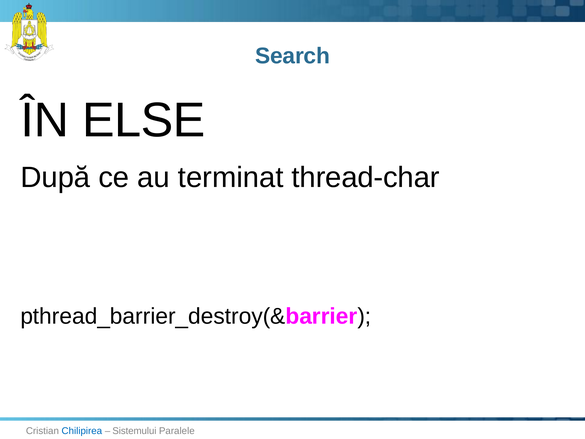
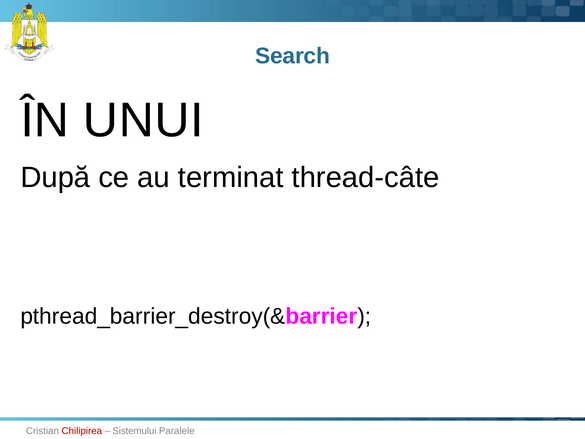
ELSE: ELSE -> UNUI
thread-char: thread-char -> thread-câte
Chilipirea colour: blue -> red
